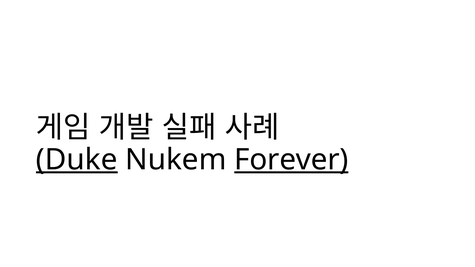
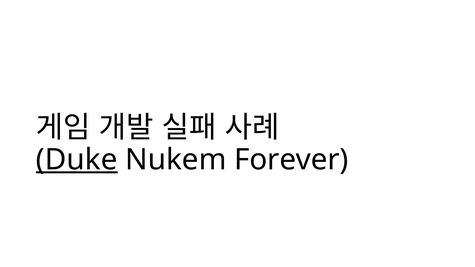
Forever underline: present -> none
